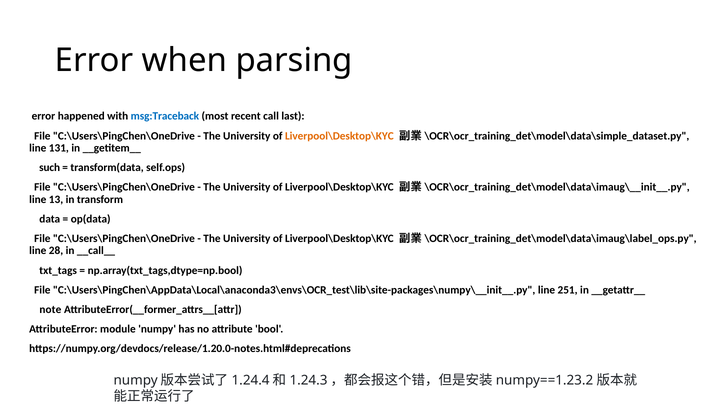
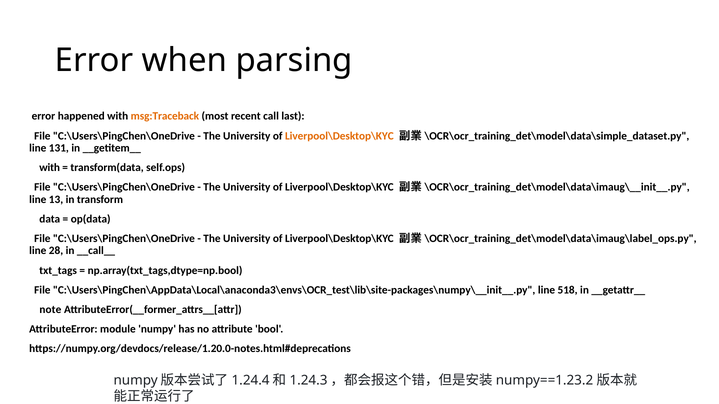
msg:Traceback colour: blue -> orange
such at (50, 168): such -> with
251: 251 -> 518
